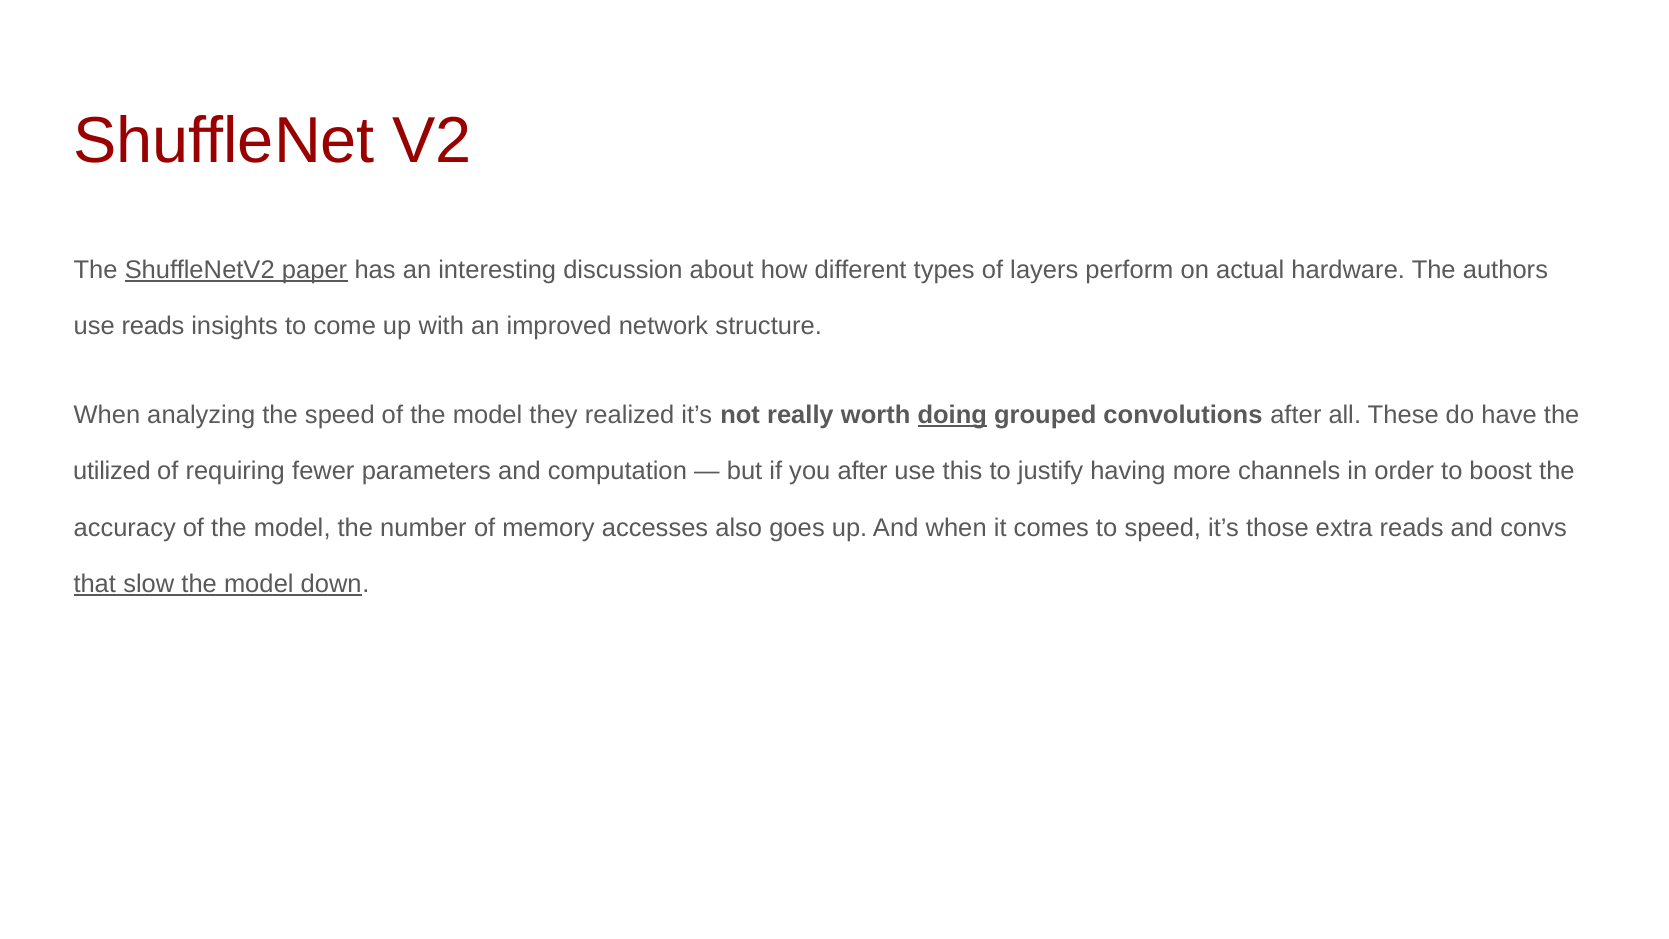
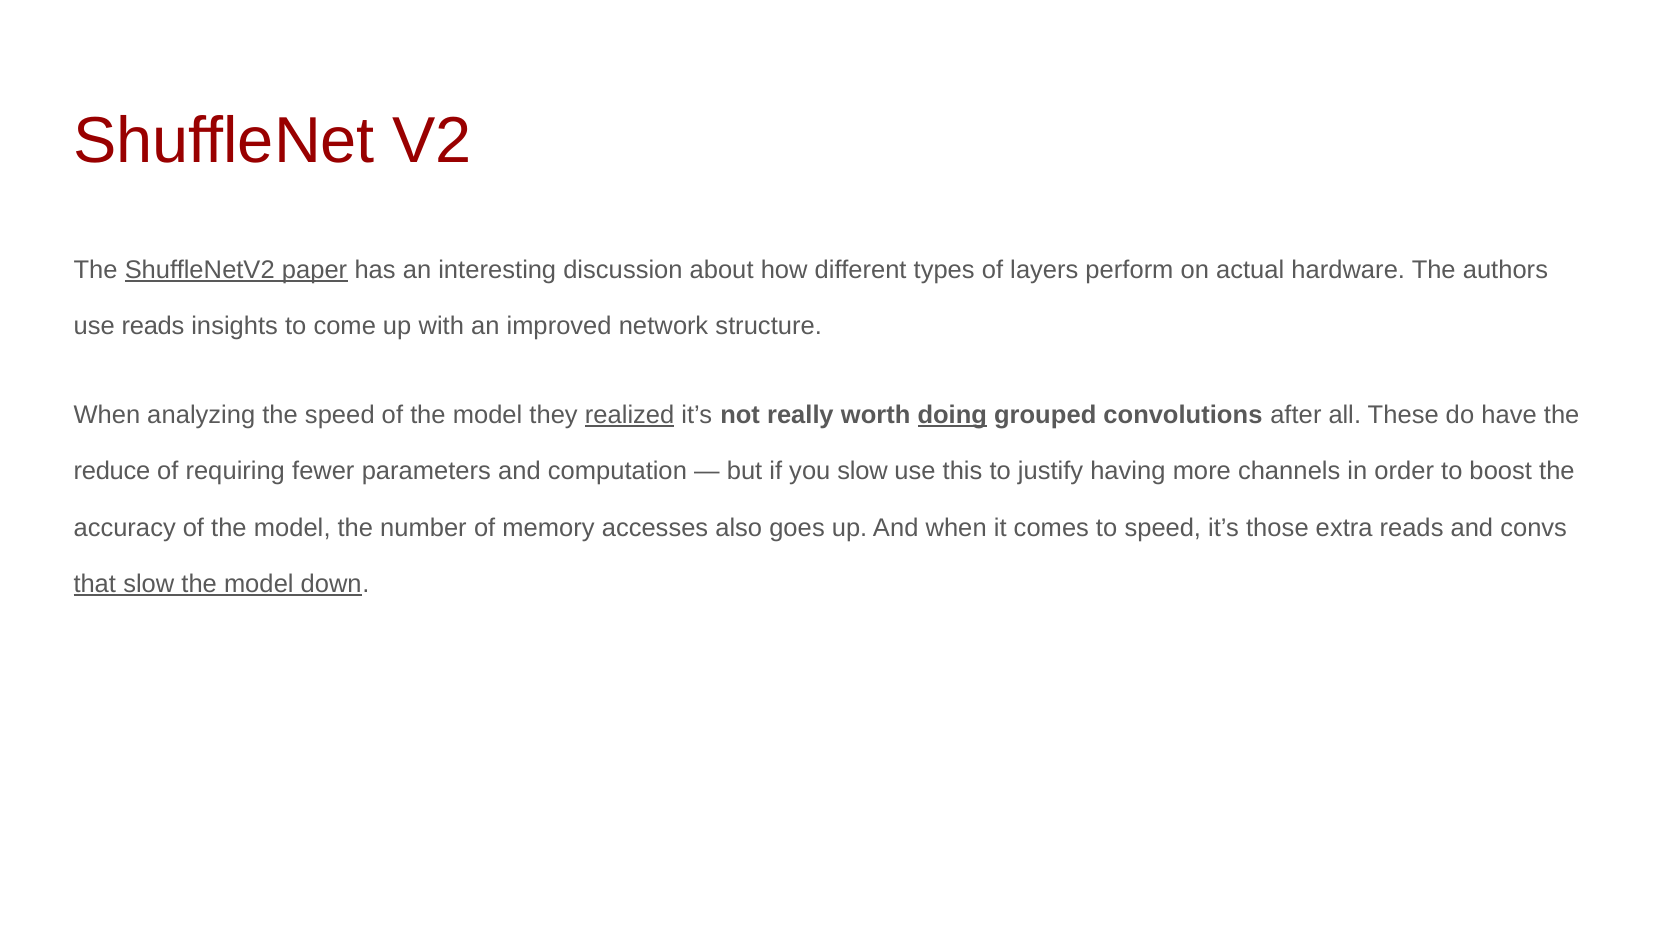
realized underline: none -> present
utilized: utilized -> reduce
you after: after -> slow
